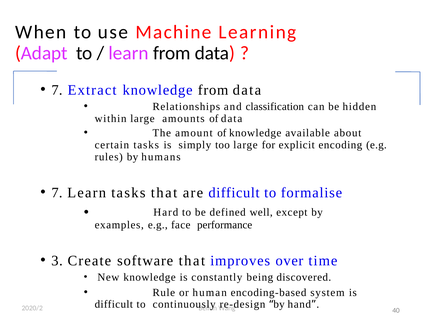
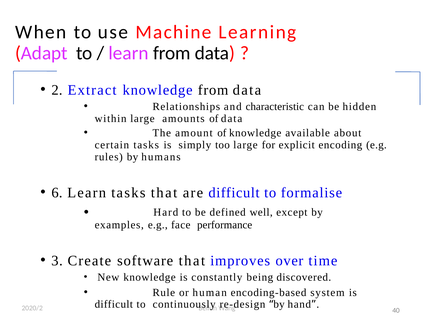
7 at (57, 90): 7 -> 2
classification: classification -> characteristic
7 at (57, 192): 7 -> 6
